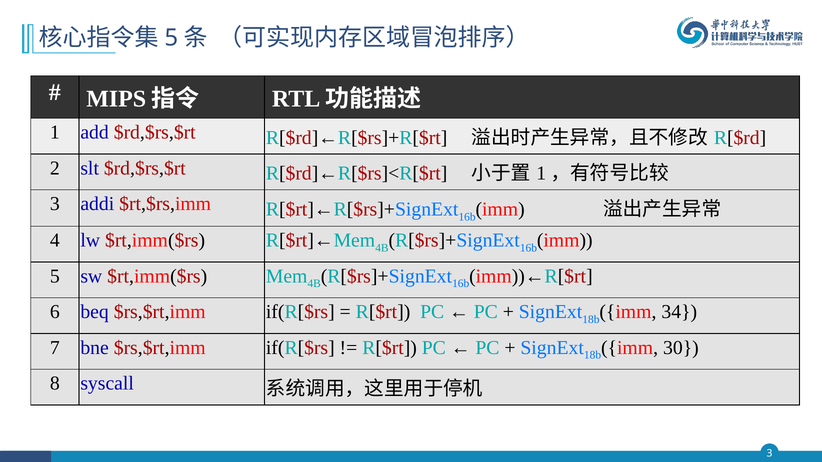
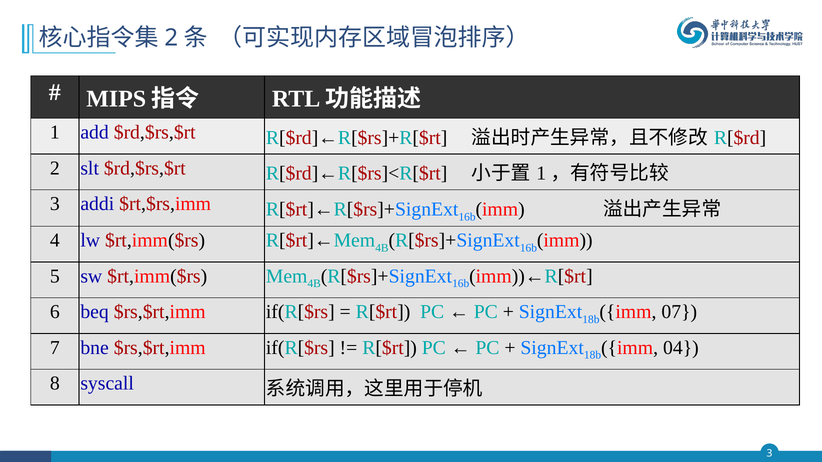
5 at (171, 38): 5 -> 2
34: 34 -> 07
30: 30 -> 04
